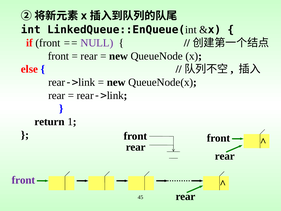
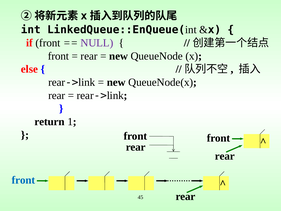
front at (23, 180) colour: purple -> blue
